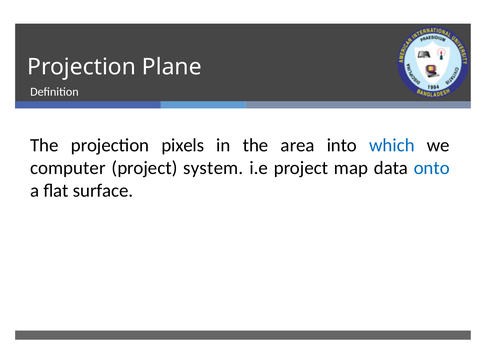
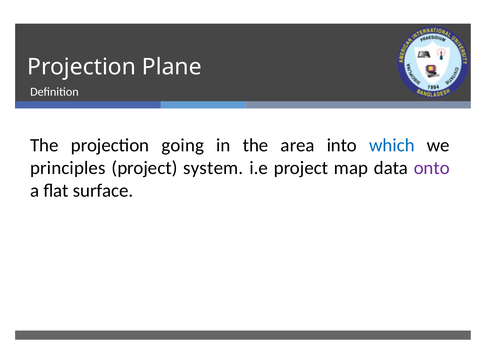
pixels: pixels -> going
computer: computer -> principles
onto colour: blue -> purple
